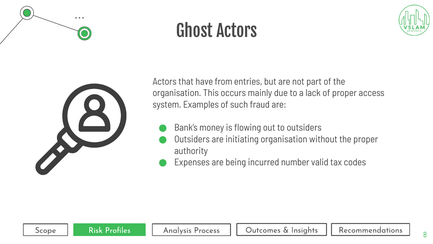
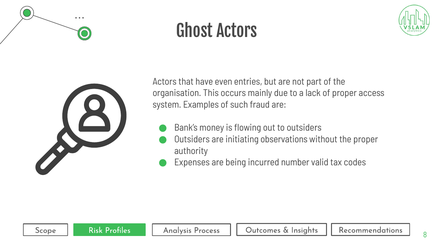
from: from -> even
initiating organisation: organisation -> observations
